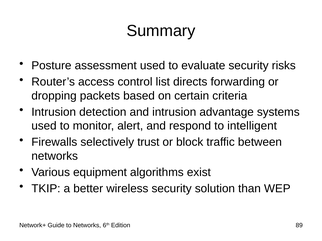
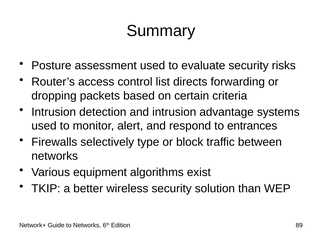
intelligent: intelligent -> entrances
trust: trust -> type
